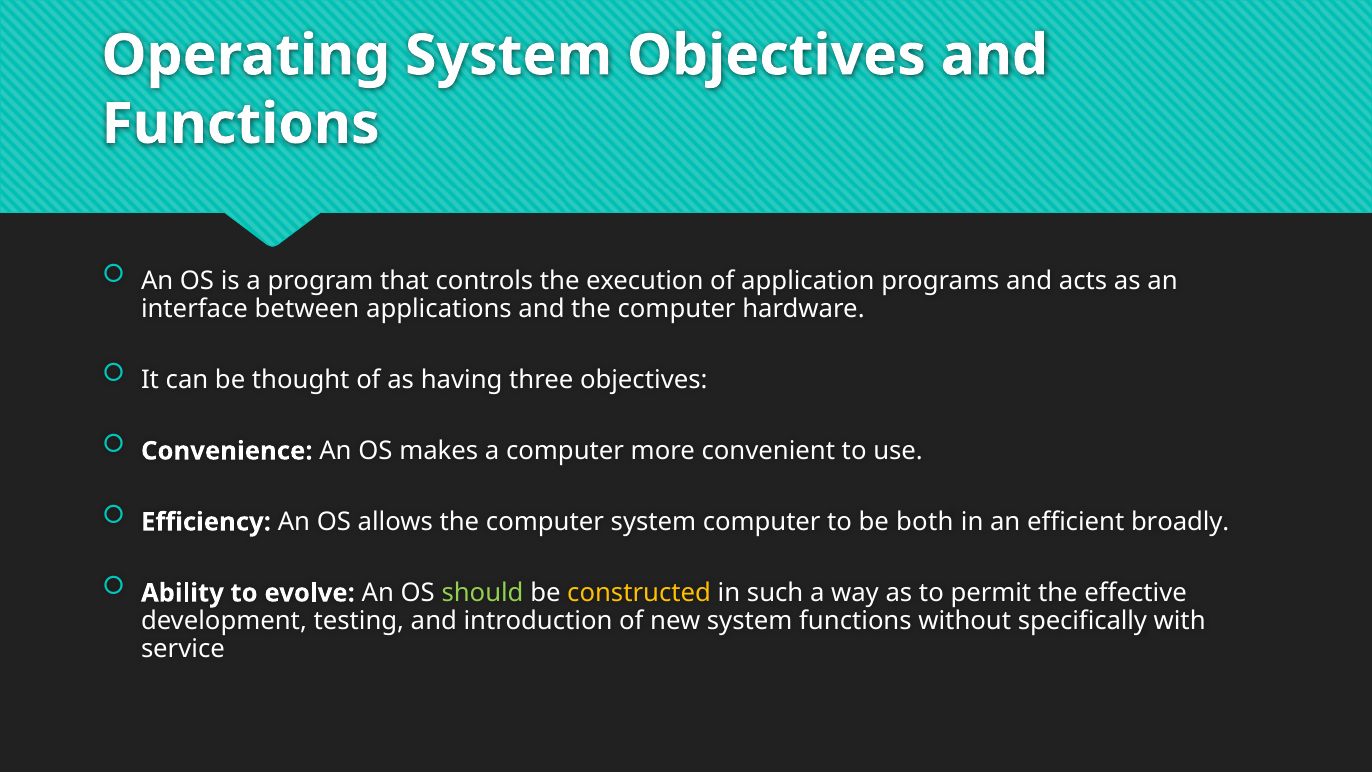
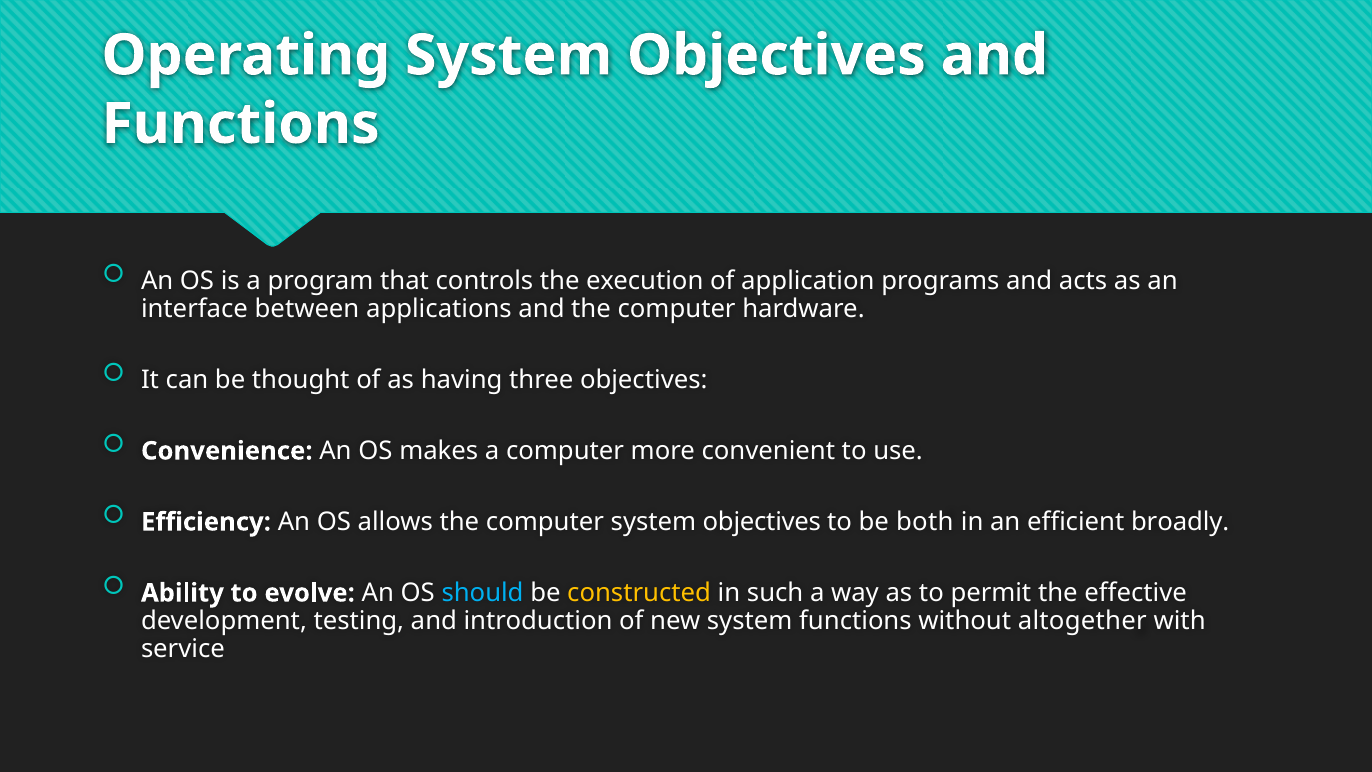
computer system computer: computer -> objectives
should colour: light green -> light blue
specifically: specifically -> altogether
